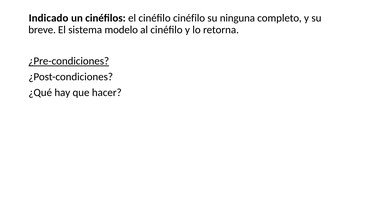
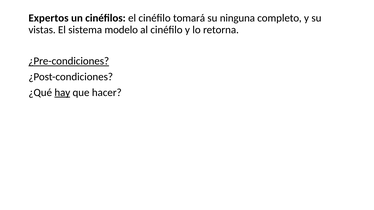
Indicado: Indicado -> Expertos
cinéfilo cinéfilo: cinéfilo -> tomará
breve: breve -> vistas
hay underline: none -> present
